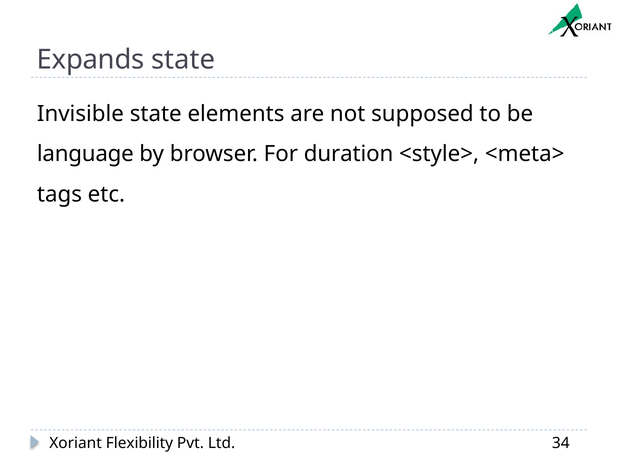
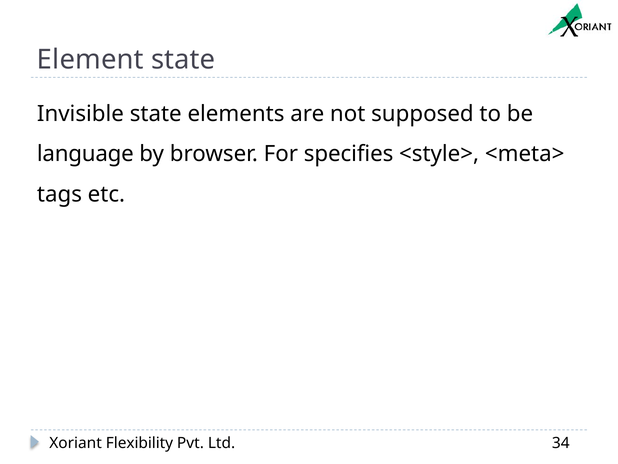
Expands: Expands -> Element
duration: duration -> specifies
